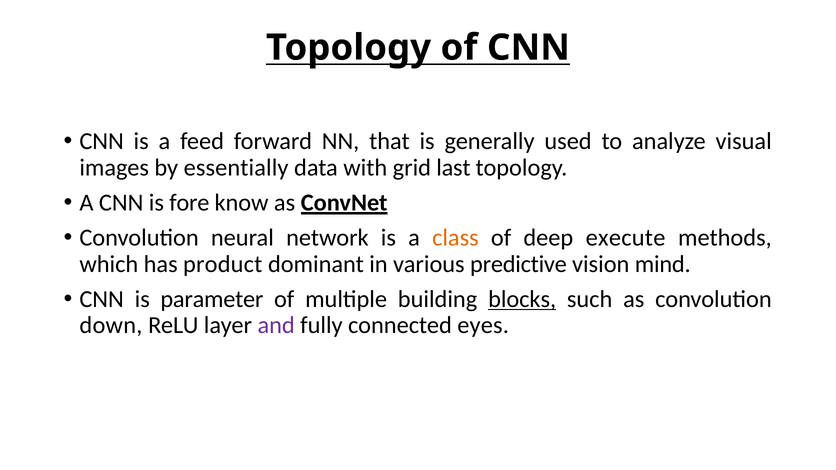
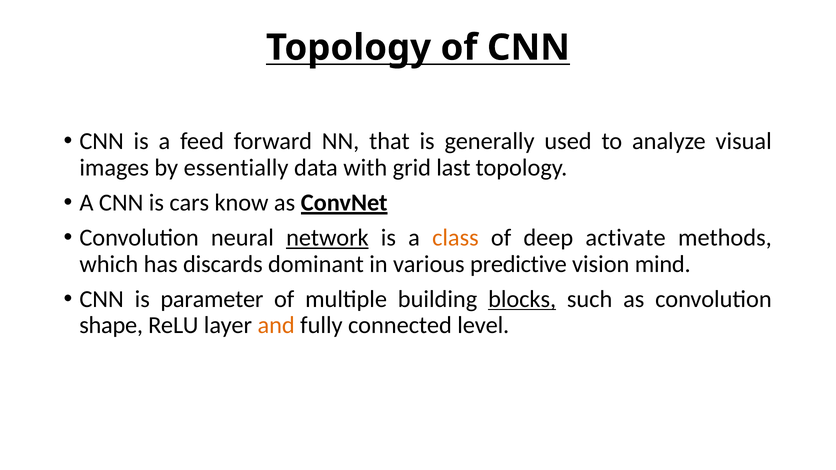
fore: fore -> cars
network underline: none -> present
execute: execute -> activate
product: product -> discards
down: down -> shape
and colour: purple -> orange
eyes: eyes -> level
